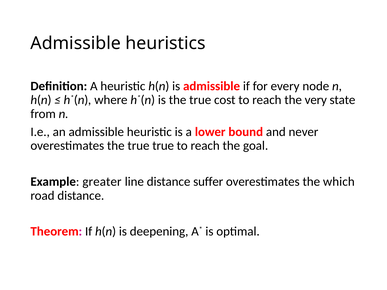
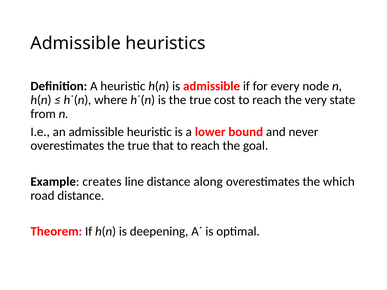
true true: true -> that
greater: greater -> creates
suffer: suffer -> along
